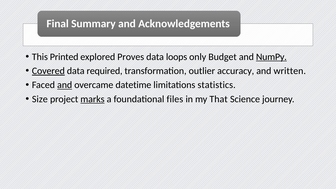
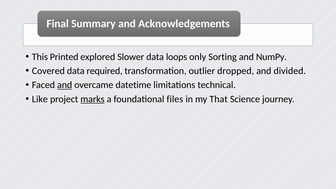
Proves: Proves -> Slower
Budget: Budget -> Sorting
NumPy underline: present -> none
Covered underline: present -> none
accuracy: accuracy -> dropped
written: written -> divided
statistics: statistics -> technical
Size: Size -> Like
